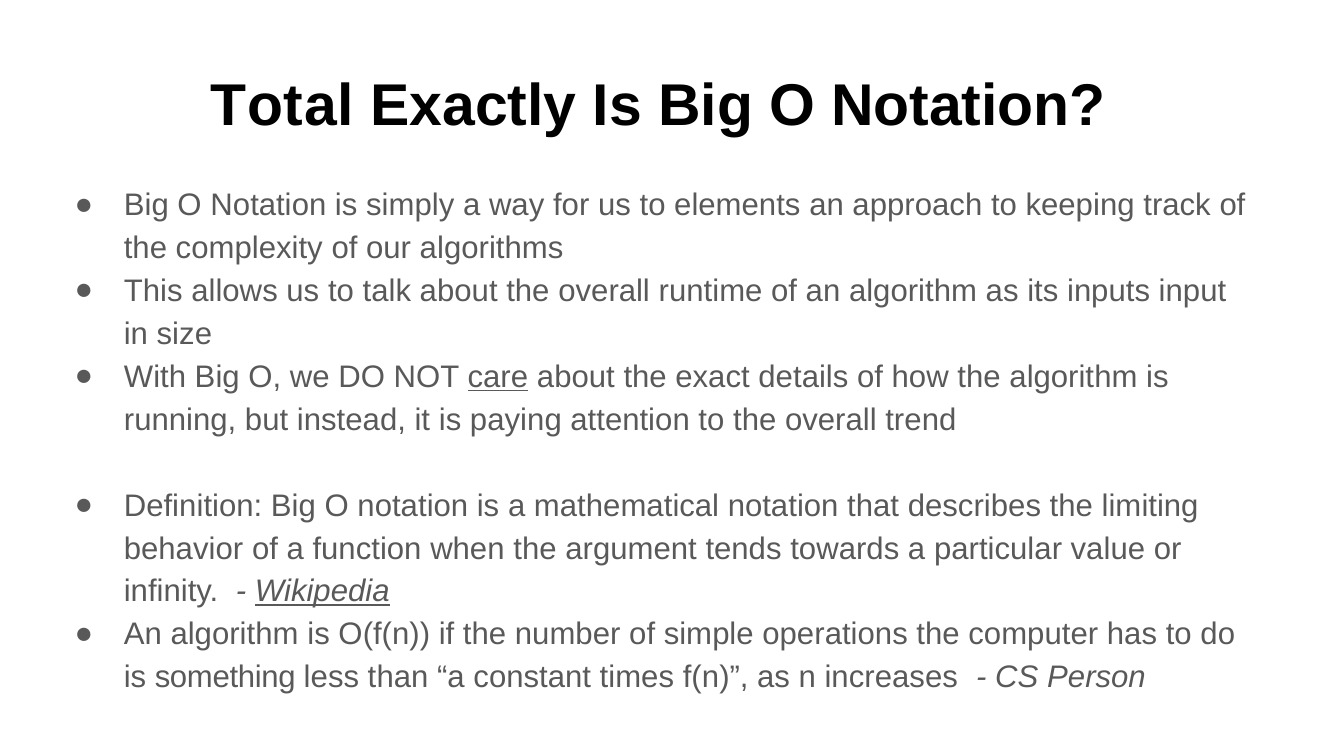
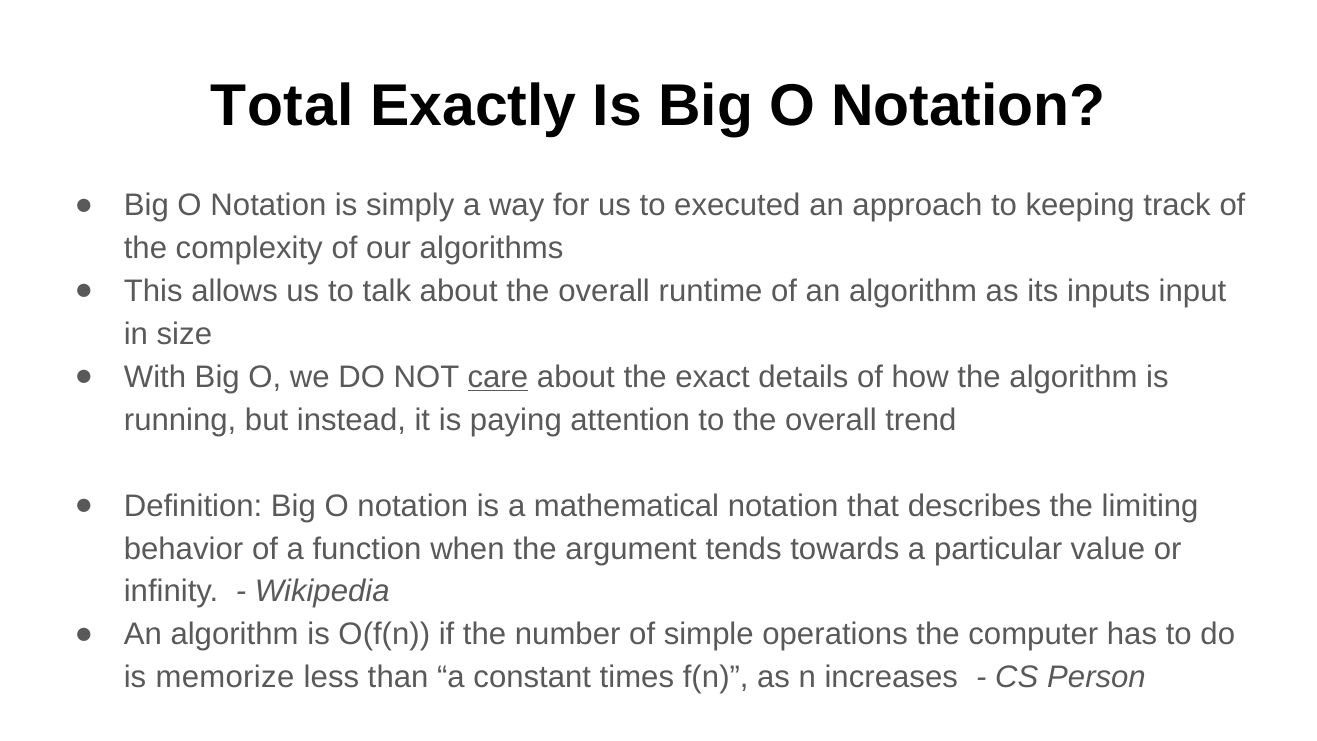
elements: elements -> executed
Wikipedia underline: present -> none
something: something -> memorize
